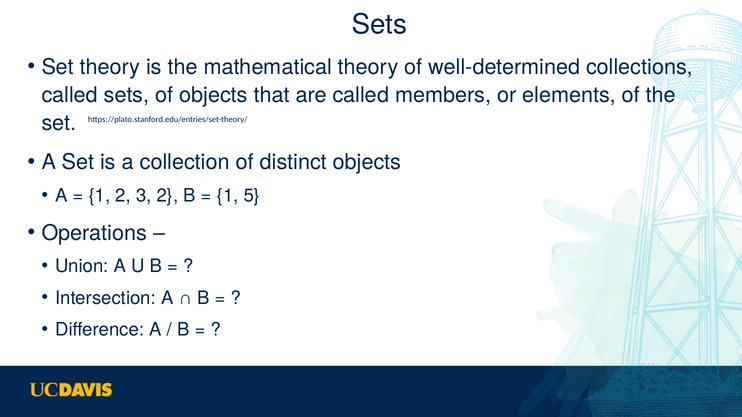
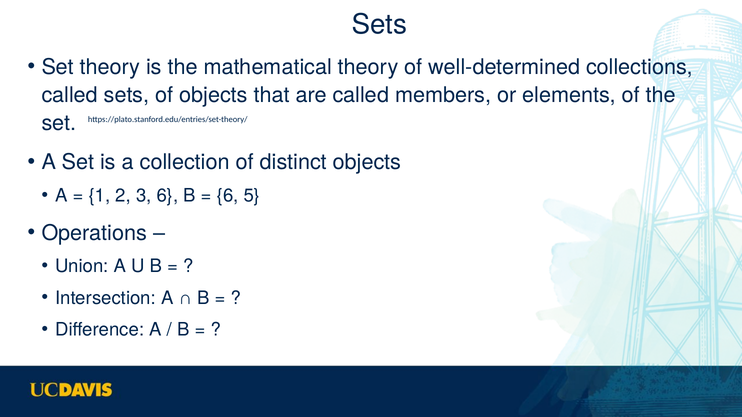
3 2: 2 -> 6
1 at (228, 196): 1 -> 6
